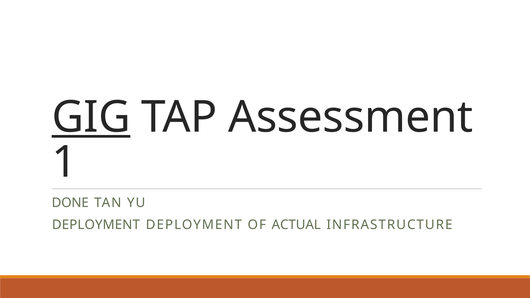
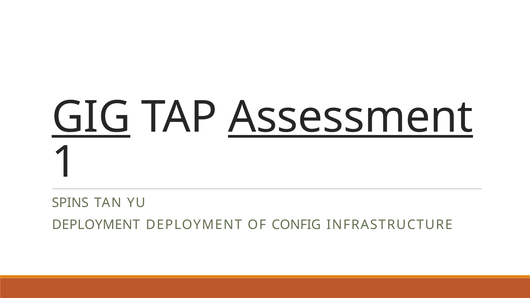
Assessment underline: none -> present
DONE: DONE -> SPINS
ACTUAL: ACTUAL -> CONFIG
